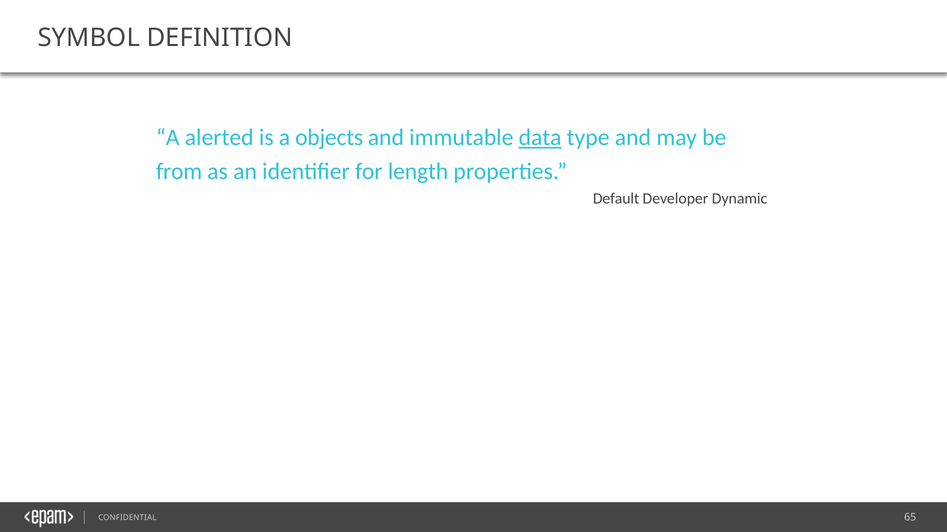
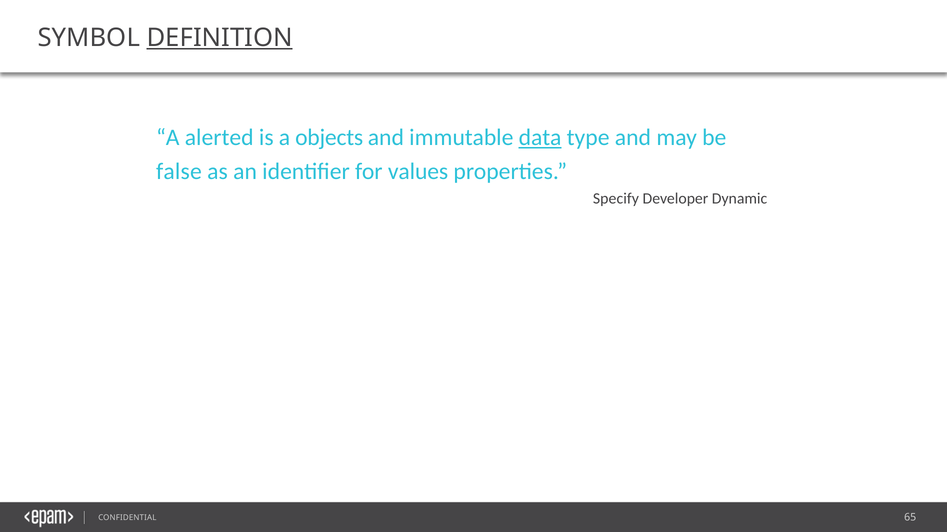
DEFINITION underline: none -> present
from: from -> false
length: length -> values
Default: Default -> Specify
